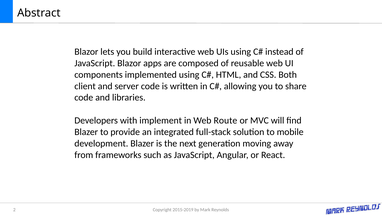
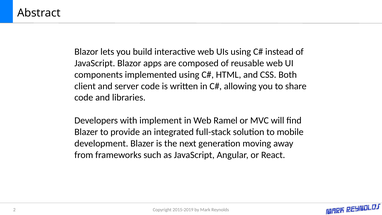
Route: Route -> Ramel
